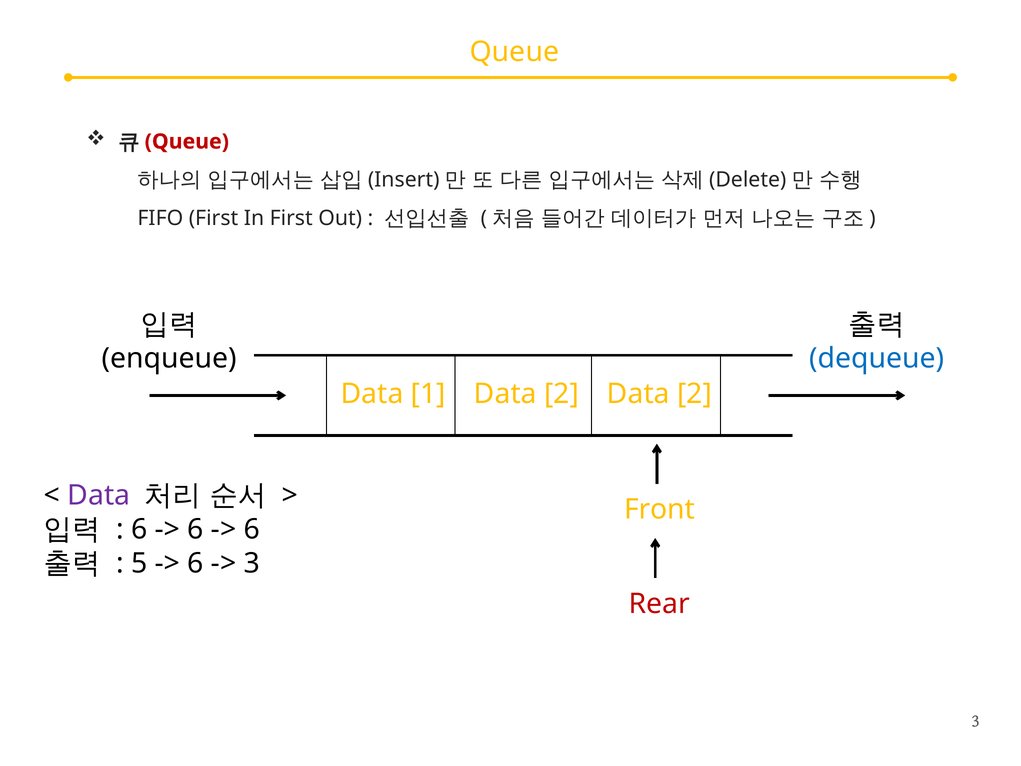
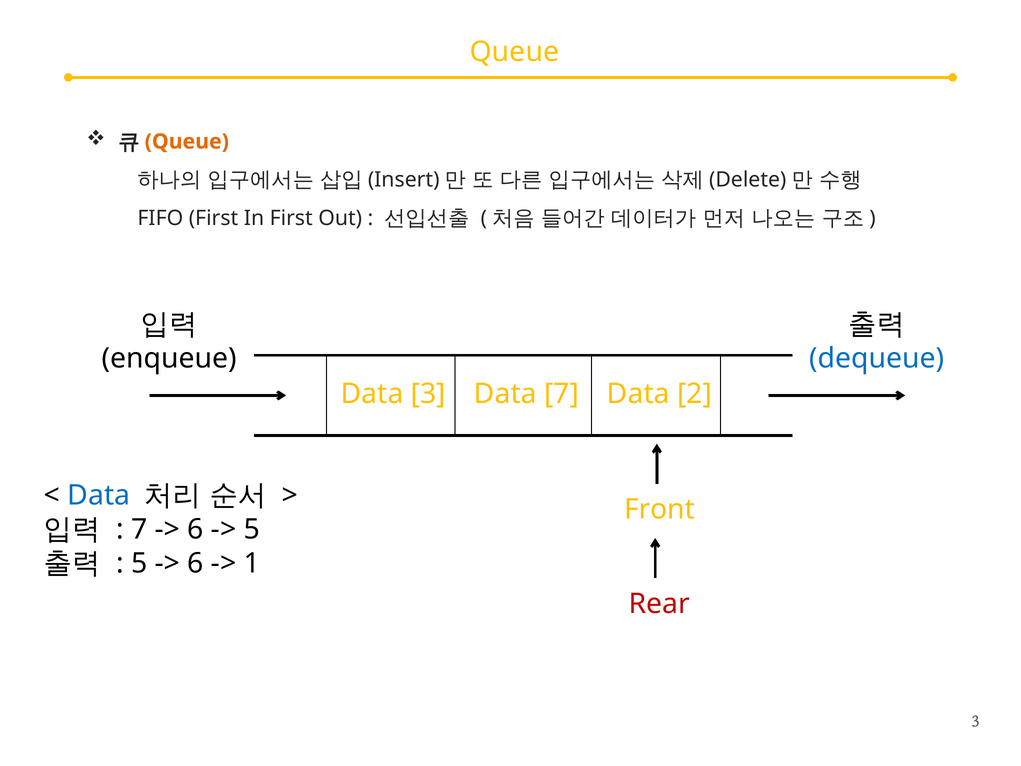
Queue at (187, 142) colour: red -> orange
Data 1: 1 -> 3
2 at (562, 394): 2 -> 7
Data at (99, 495) colour: purple -> blue
6 at (139, 529): 6 -> 7
6 at (252, 529): 6 -> 5
3 at (252, 563): 3 -> 1
